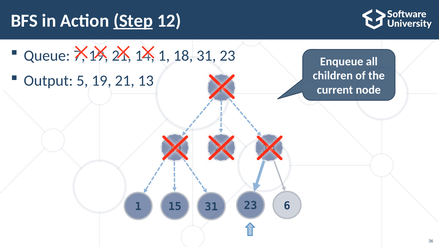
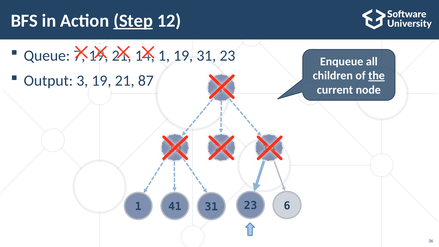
1 18: 18 -> 19
the underline: none -> present
5: 5 -> 3
13: 13 -> 87
15: 15 -> 41
